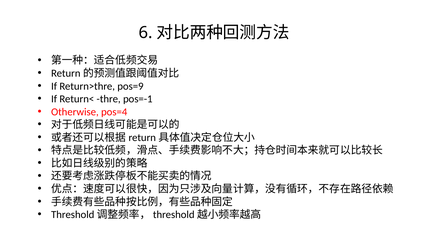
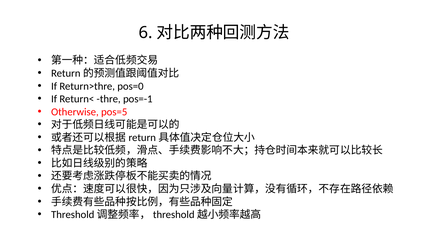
pos=9: pos=9 -> pos=0
pos=4: pos=4 -> pos=5
